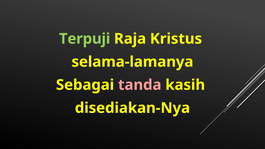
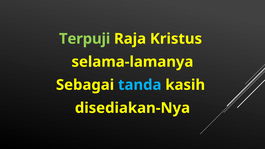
tanda colour: pink -> light blue
